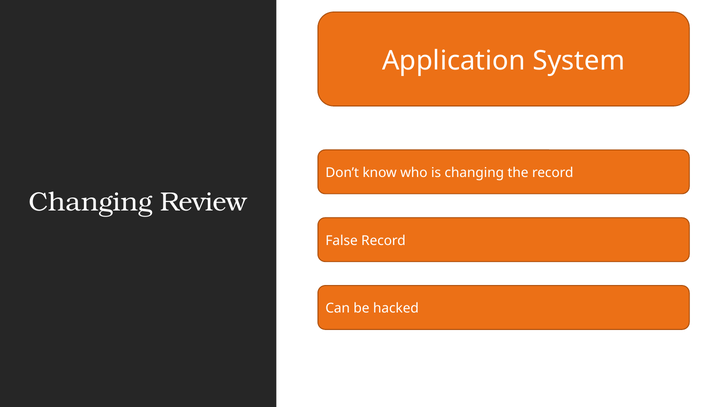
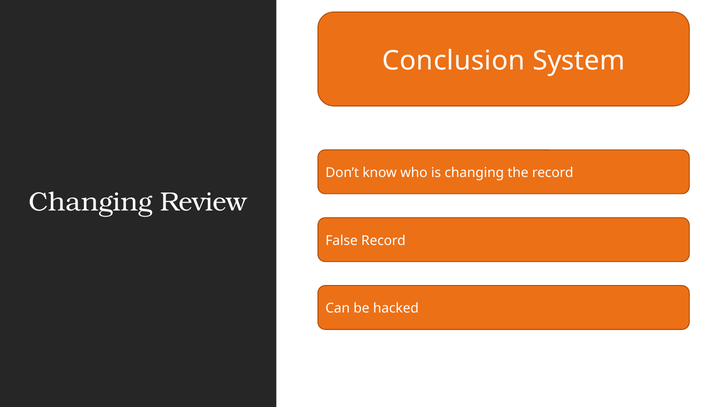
Application: Application -> Conclusion
